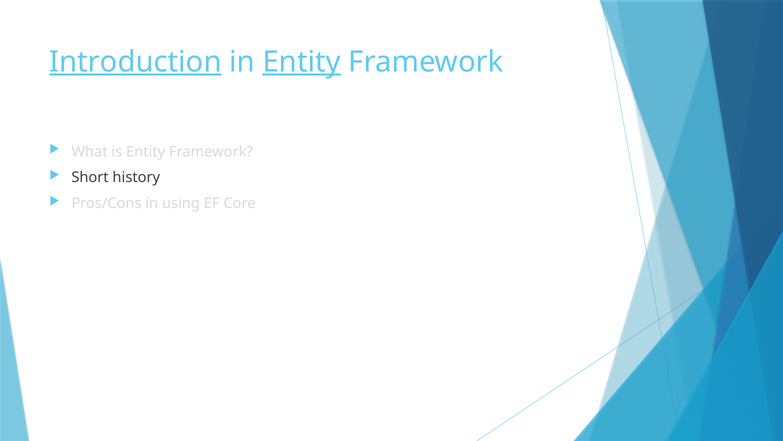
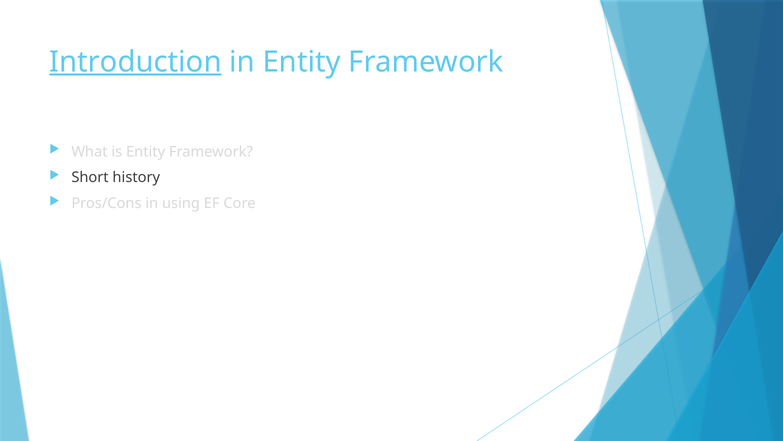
Entity at (302, 62) underline: present -> none
